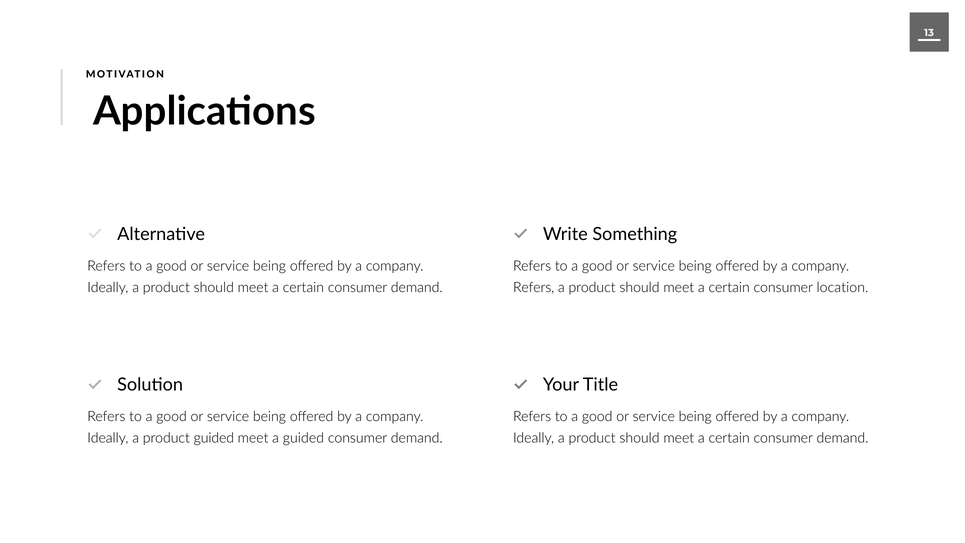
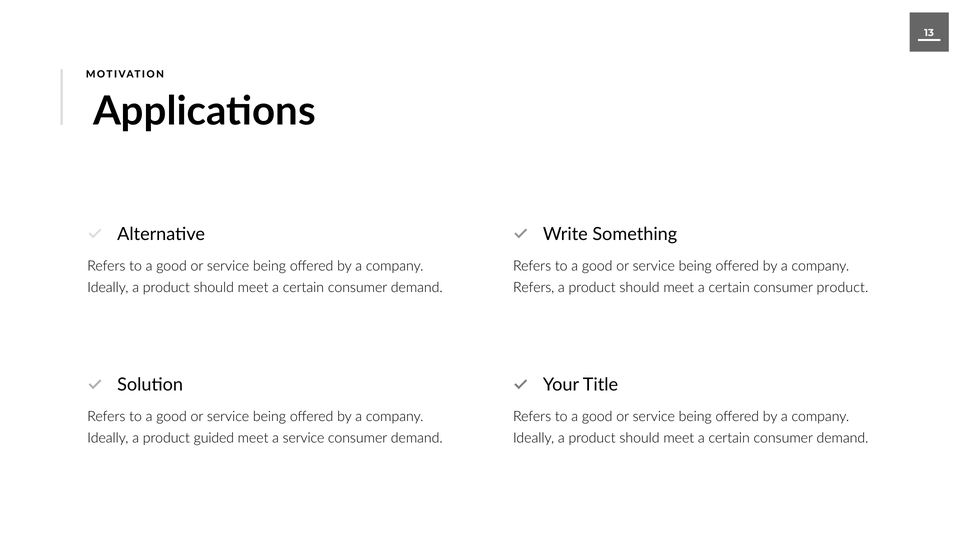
consumer location: location -> product
a guided: guided -> service
